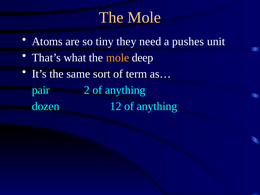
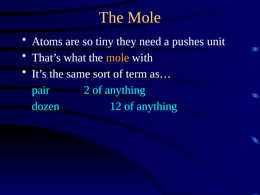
deep: deep -> with
